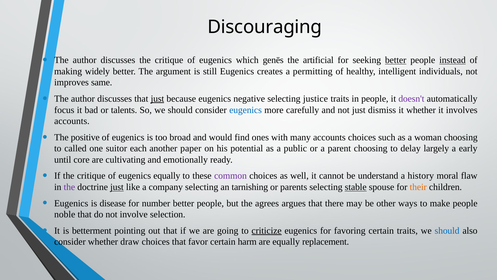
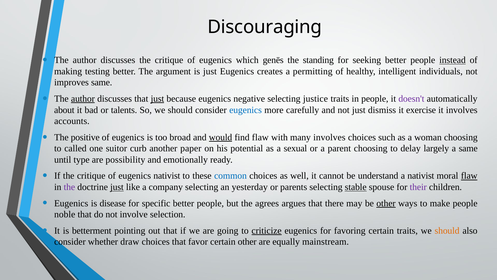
artificial: artificial -> standing
better at (396, 60) underline: present -> none
widely: widely -> testing
is still: still -> just
author at (83, 99) underline: none -> present
focus: focus -> about
it whether: whether -> exercise
would underline: none -> present
find ones: ones -> flaw
many accounts: accounts -> involves
each: each -> curb
public: public -> sexual
a early: early -> same
core: core -> type
cultivating: cultivating -> possibility
eugenics equally: equally -> nativist
common colour: purple -> blue
a history: history -> nativist
flaw at (469, 176) underline: none -> present
tarnishing: tarnishing -> yesterday
their colour: orange -> purple
number: number -> specific
other at (386, 203) underline: none -> present
should at (447, 230) colour: blue -> orange
certain harm: harm -> other
replacement: replacement -> mainstream
